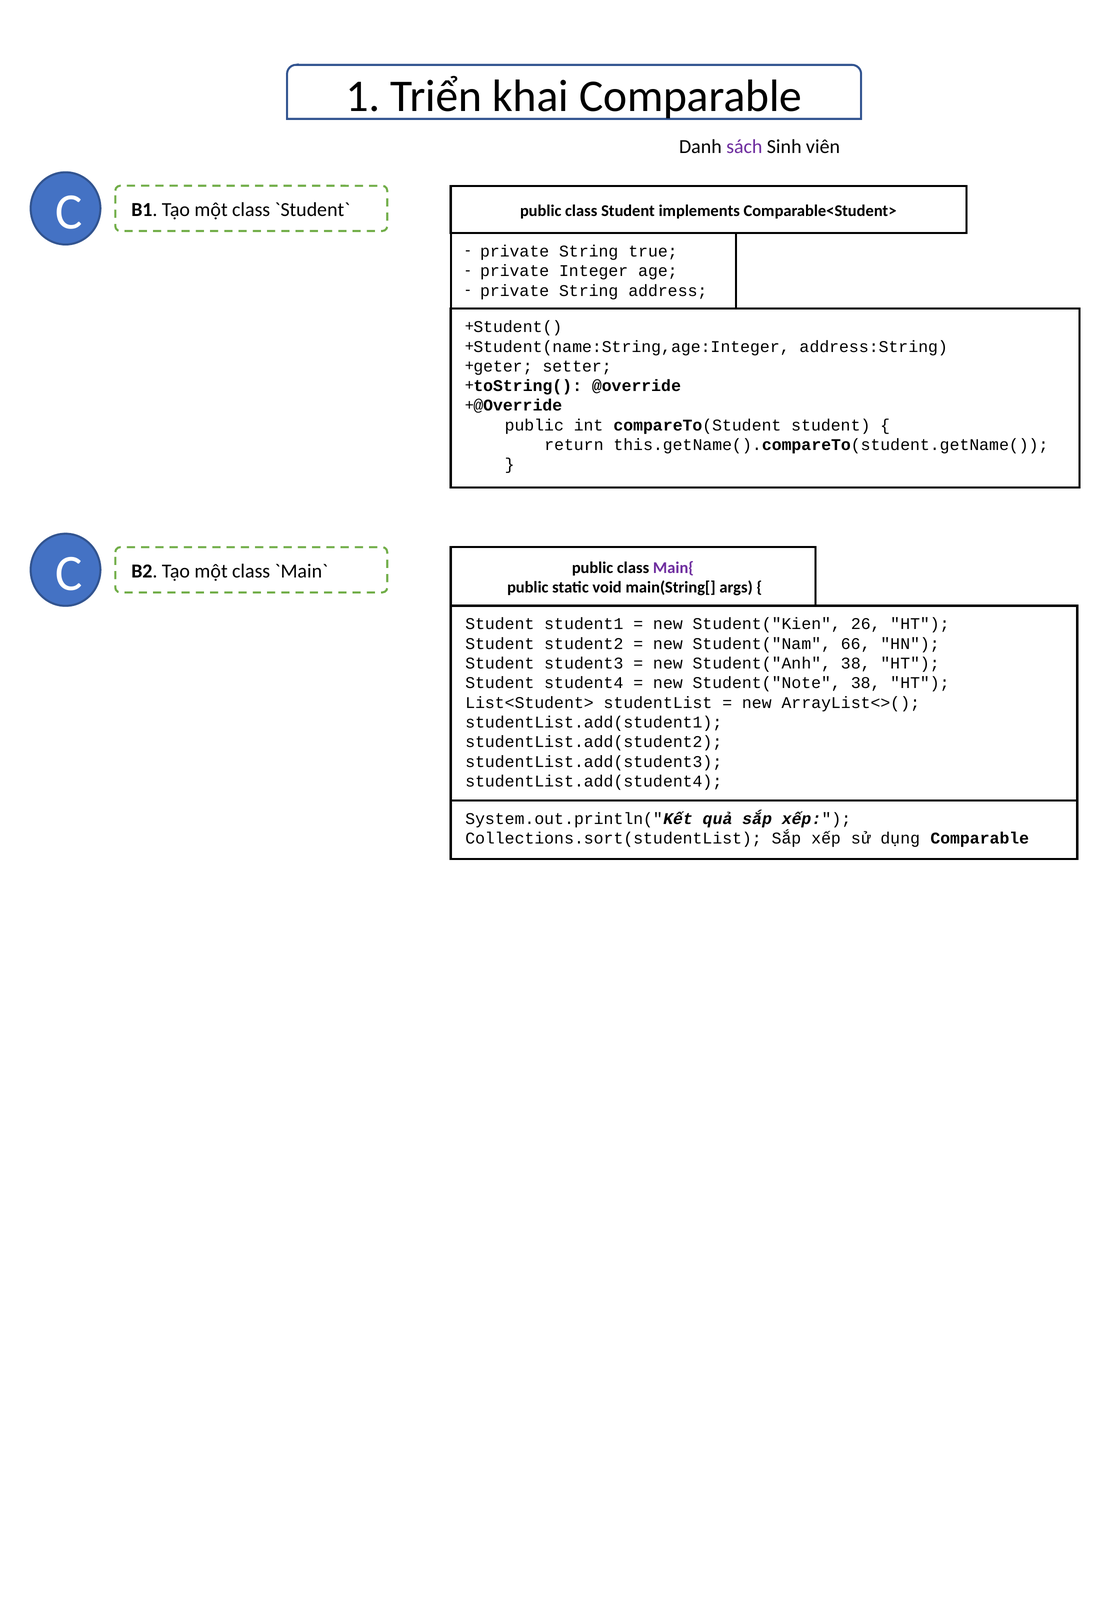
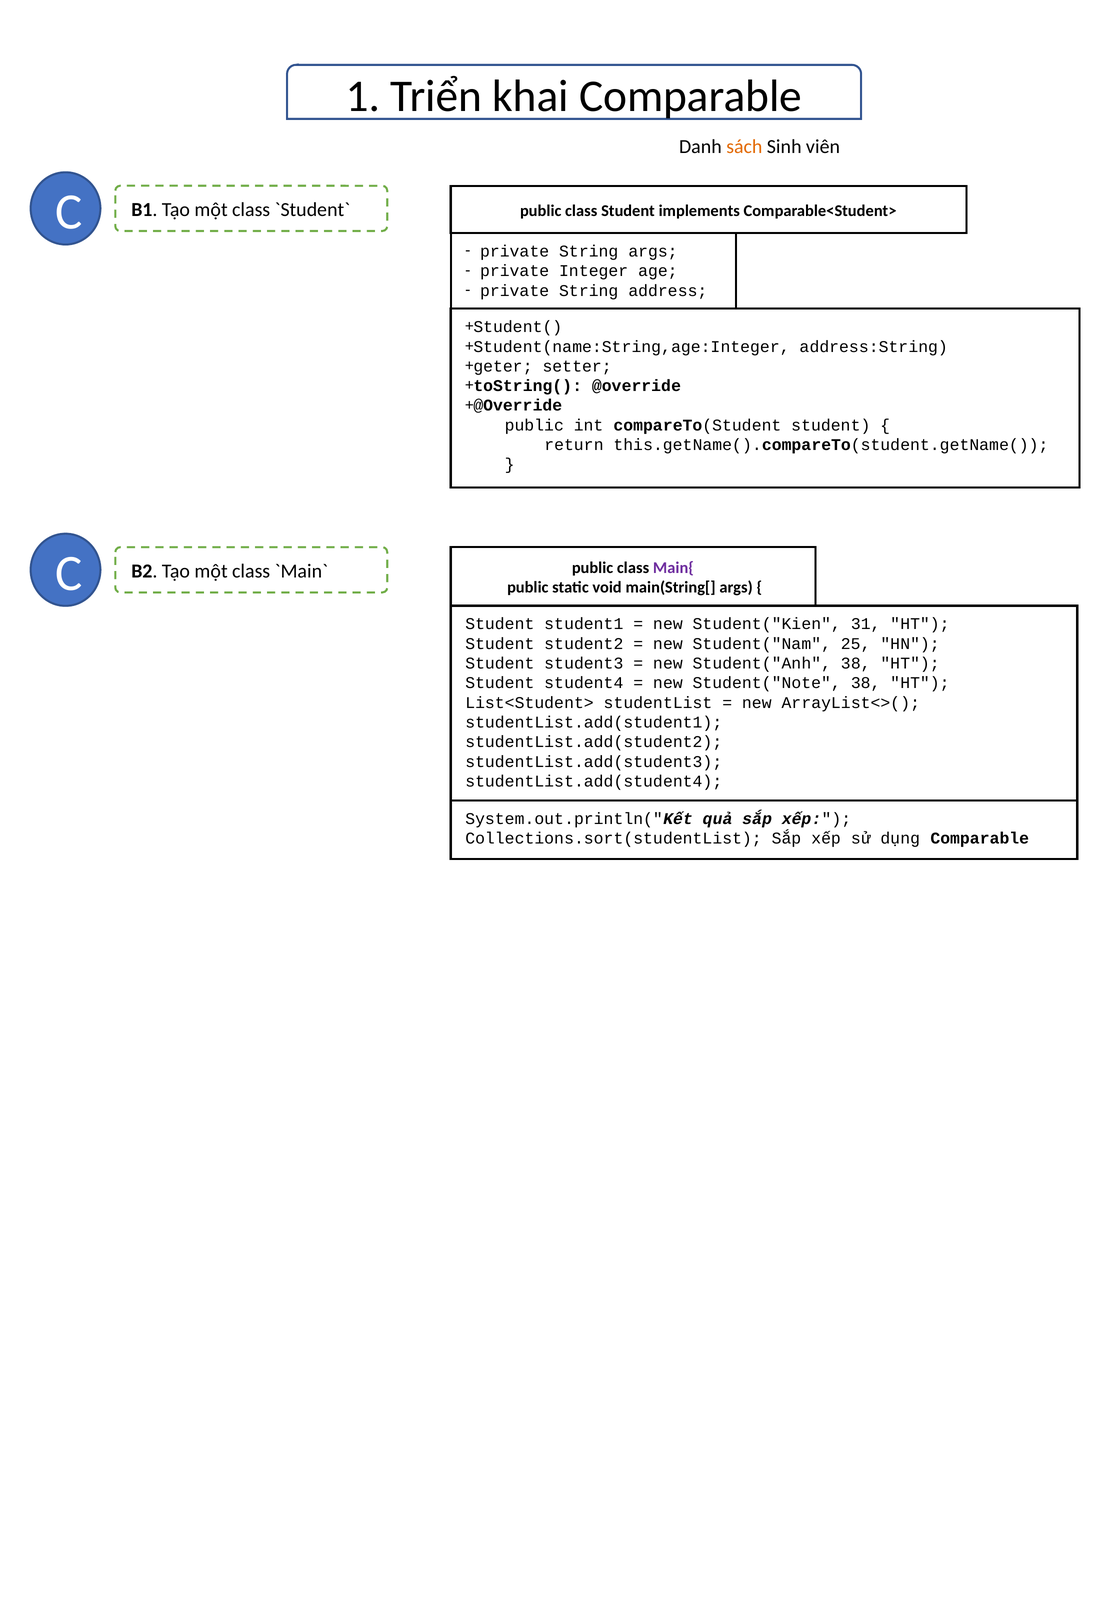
sách colour: purple -> orange
String true: true -> args
26: 26 -> 31
66: 66 -> 25
